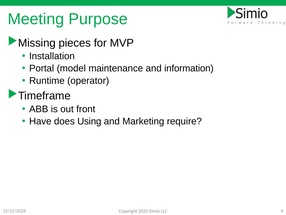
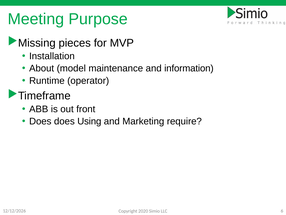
Portal: Portal -> About
Have at (40, 121): Have -> Does
